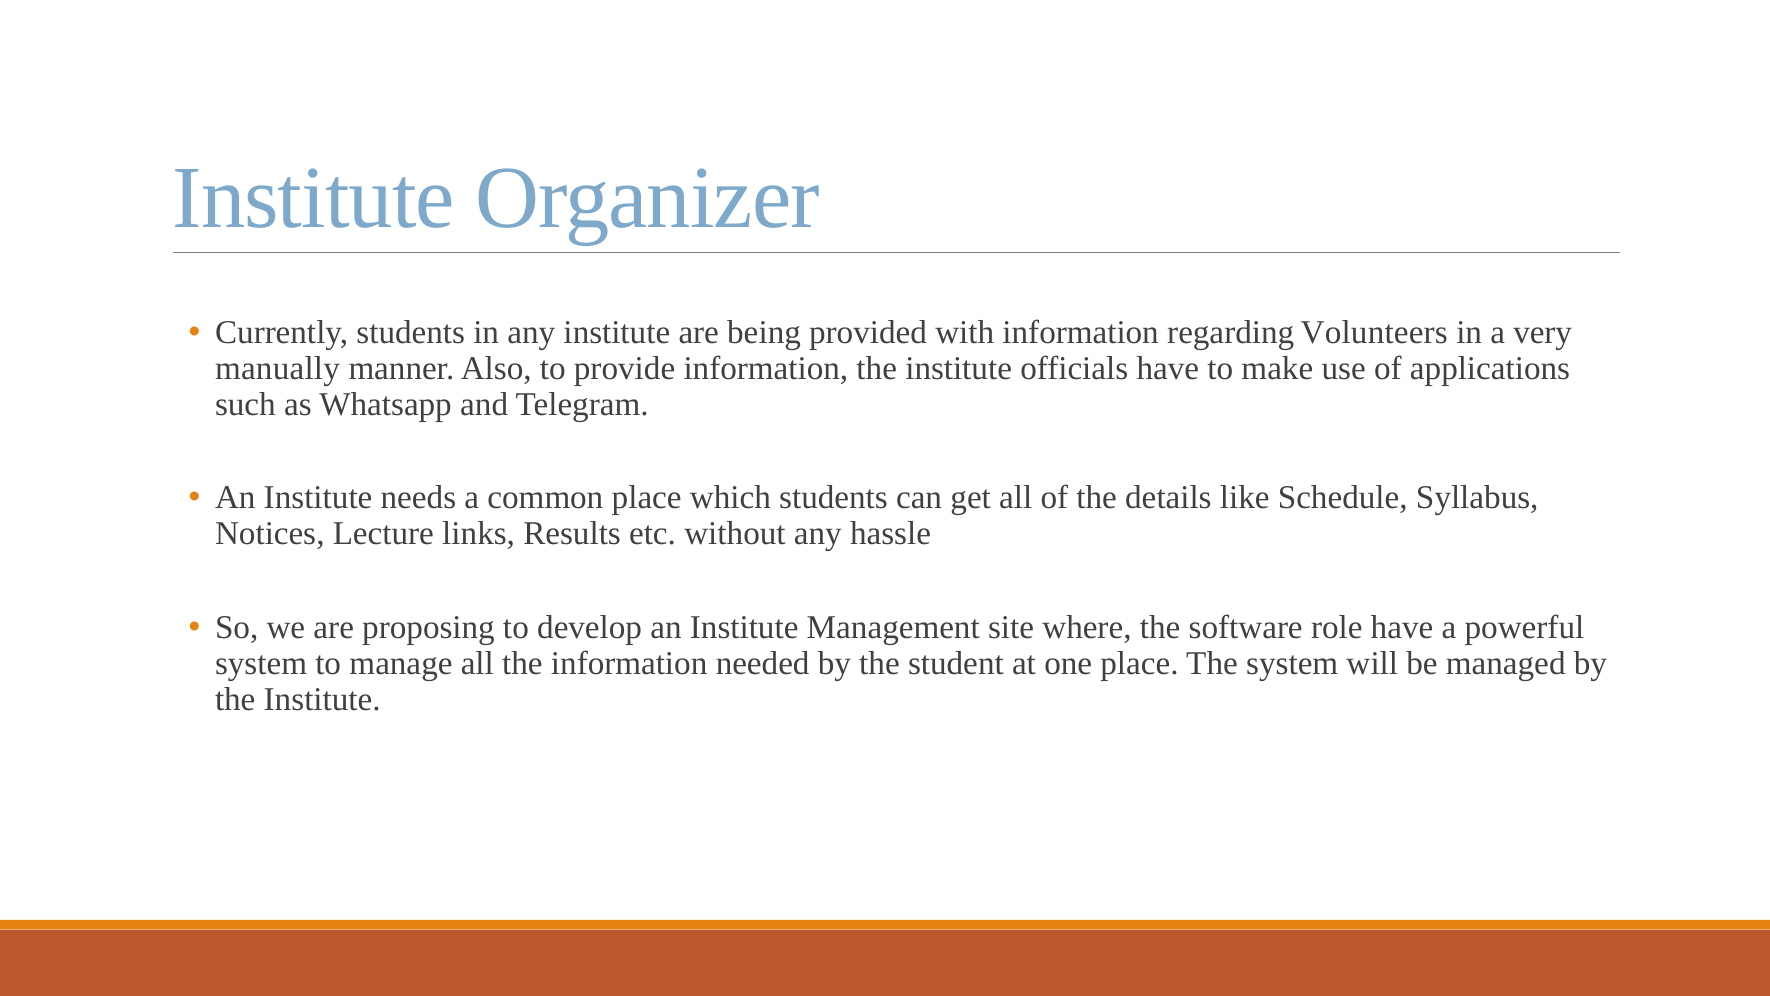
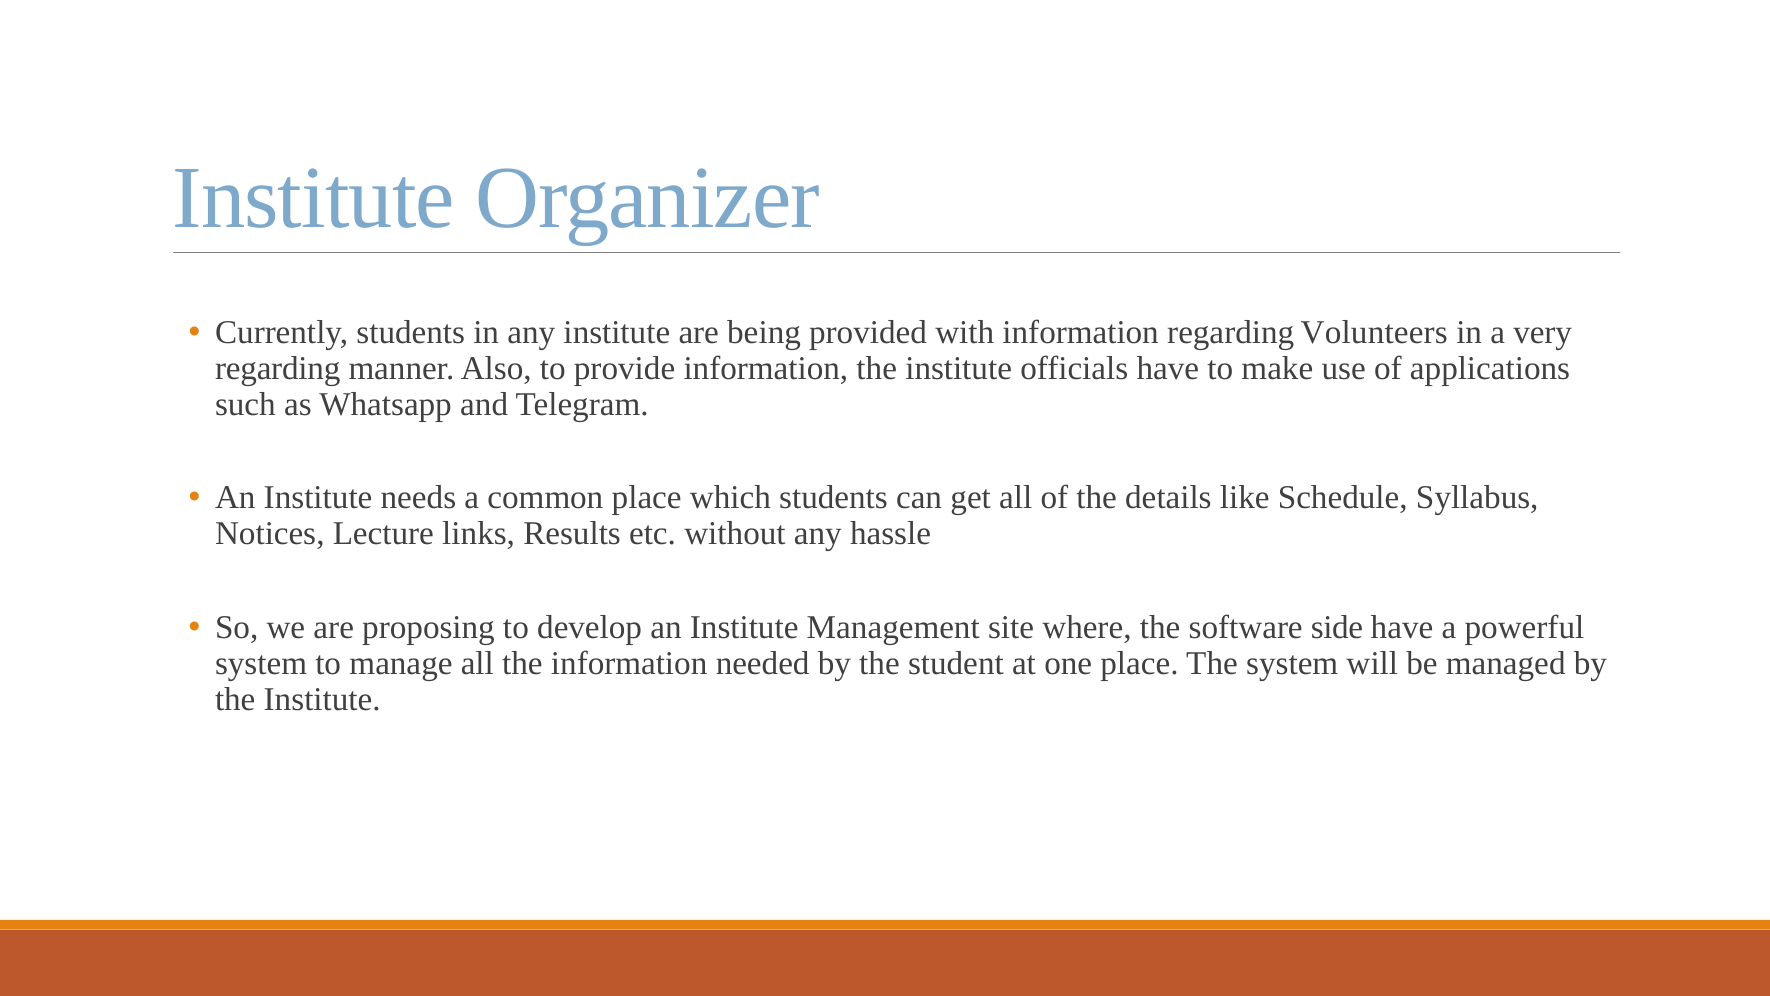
manually at (278, 368): manually -> regarding
role: role -> side
